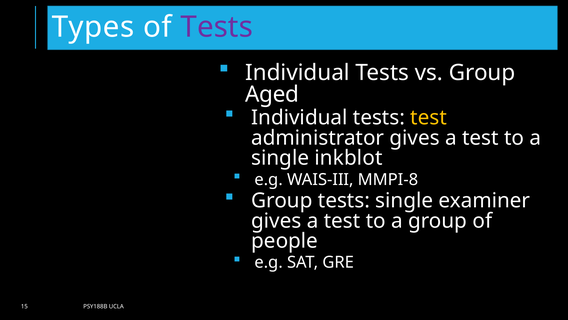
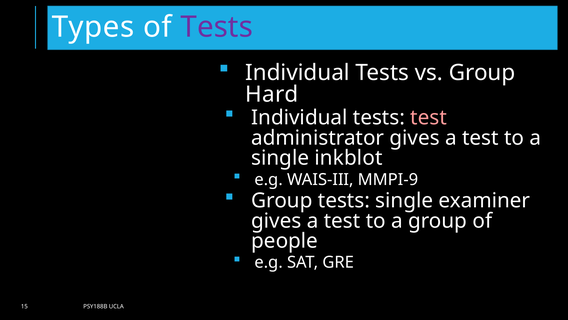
Aged: Aged -> Hard
test at (429, 118) colour: yellow -> pink
MMPI-8: MMPI-8 -> MMPI-9
